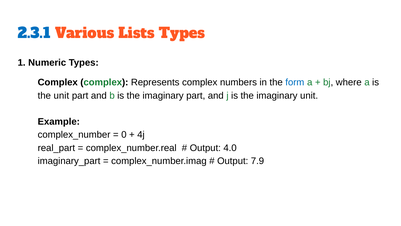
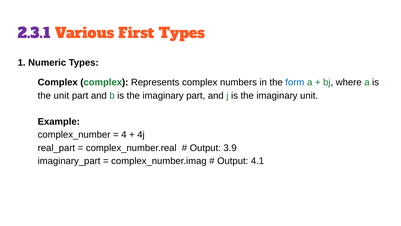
2.3.1 colour: blue -> purple
Lists: Lists -> First
0: 0 -> 4
4.0: 4.0 -> 3.9
7.9: 7.9 -> 4.1
